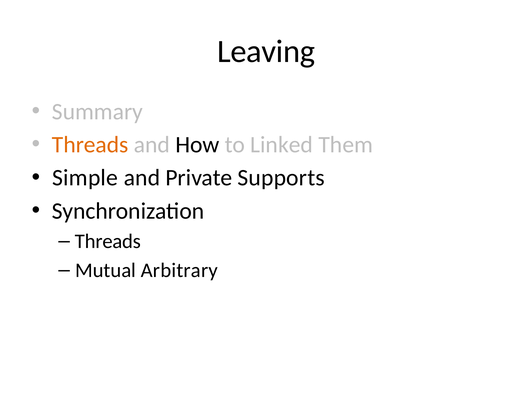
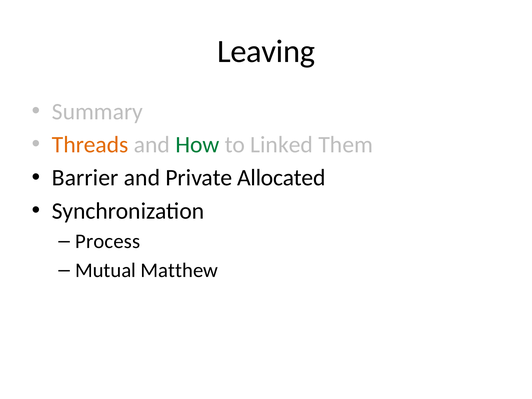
How colour: black -> green
Simple: Simple -> Barrier
Supports: Supports -> Allocated
Threads at (108, 241): Threads -> Process
Arbitrary: Arbitrary -> Matthew
